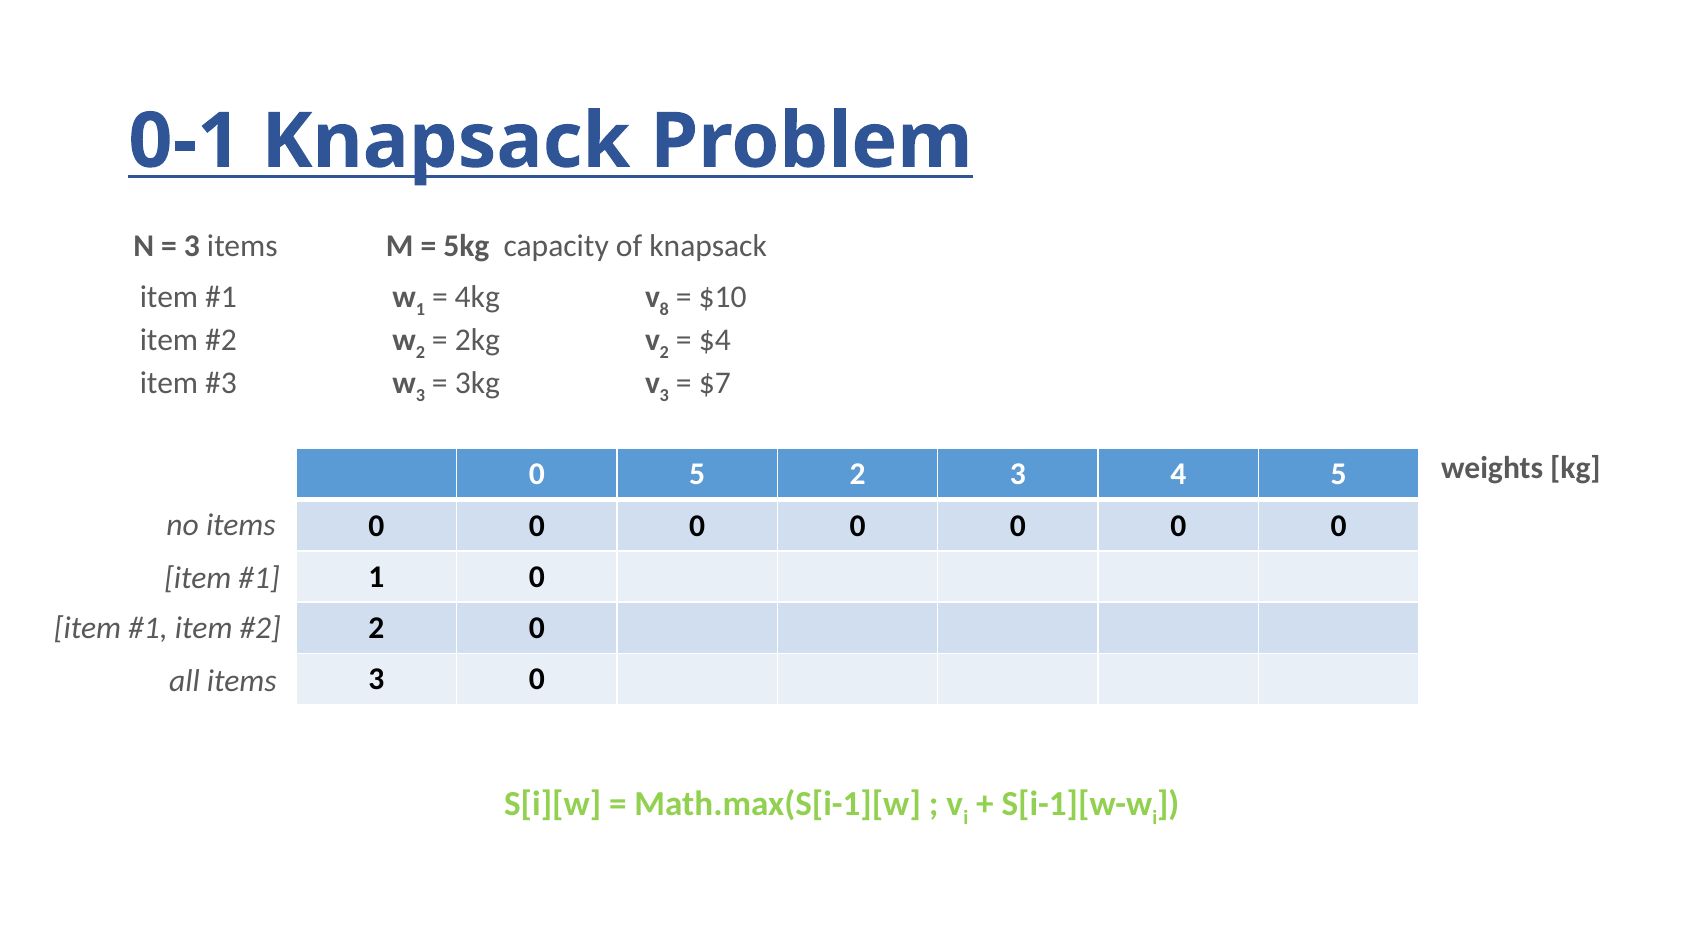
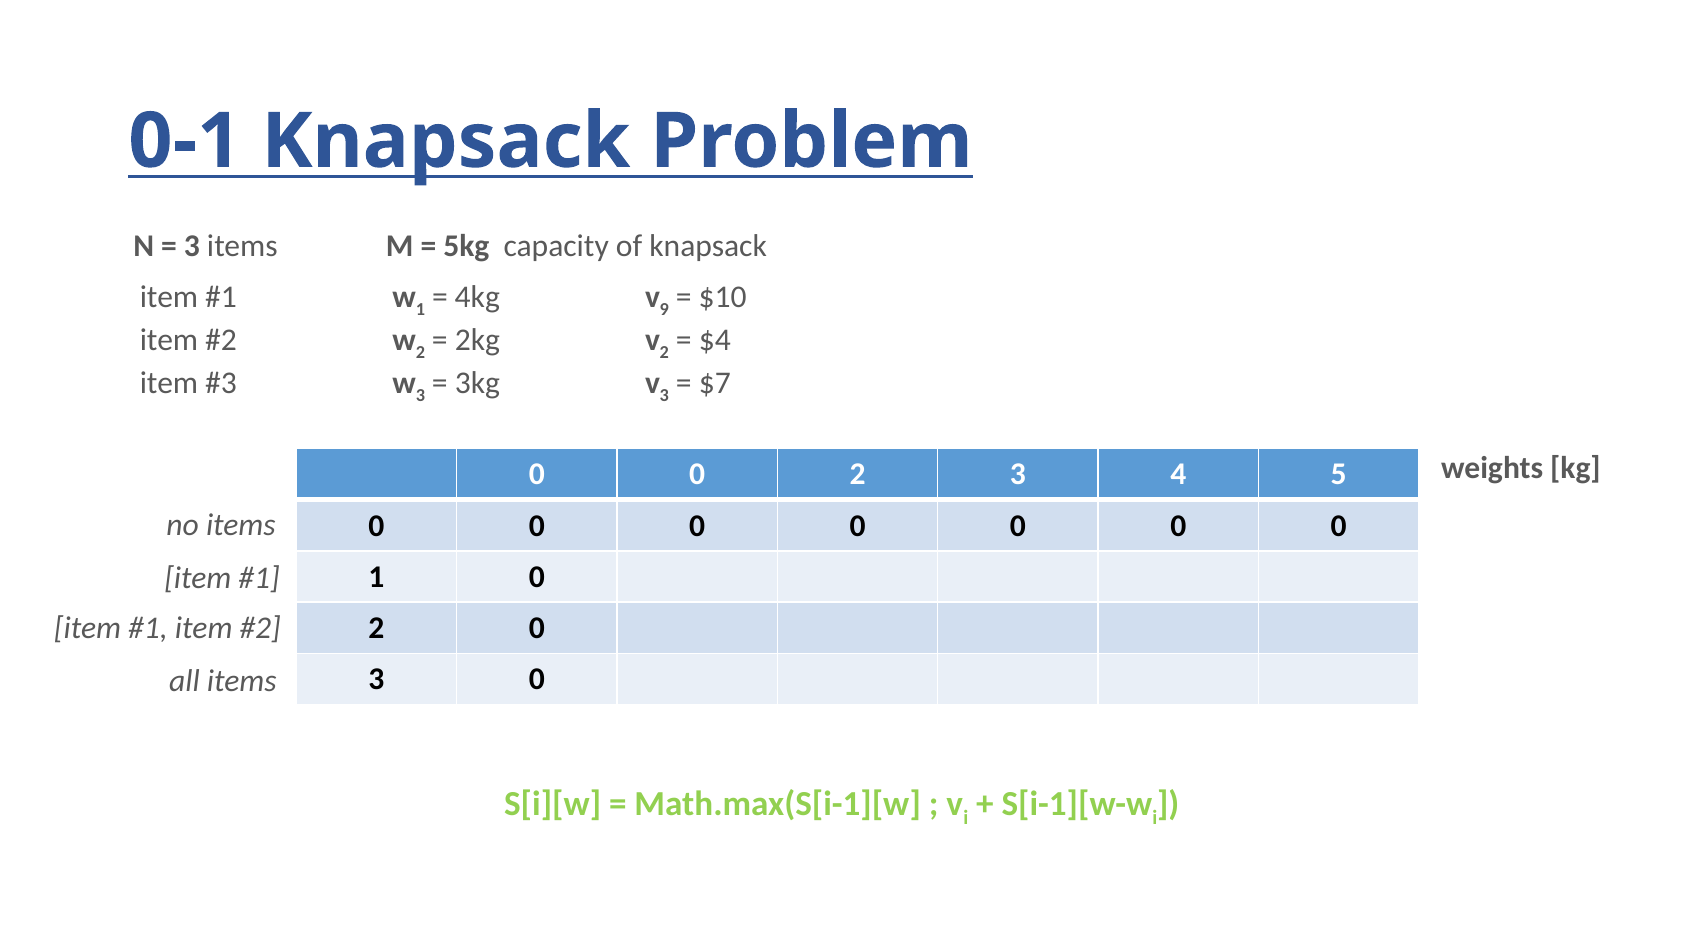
8: 8 -> 9
5 at (697, 475): 5 -> 0
